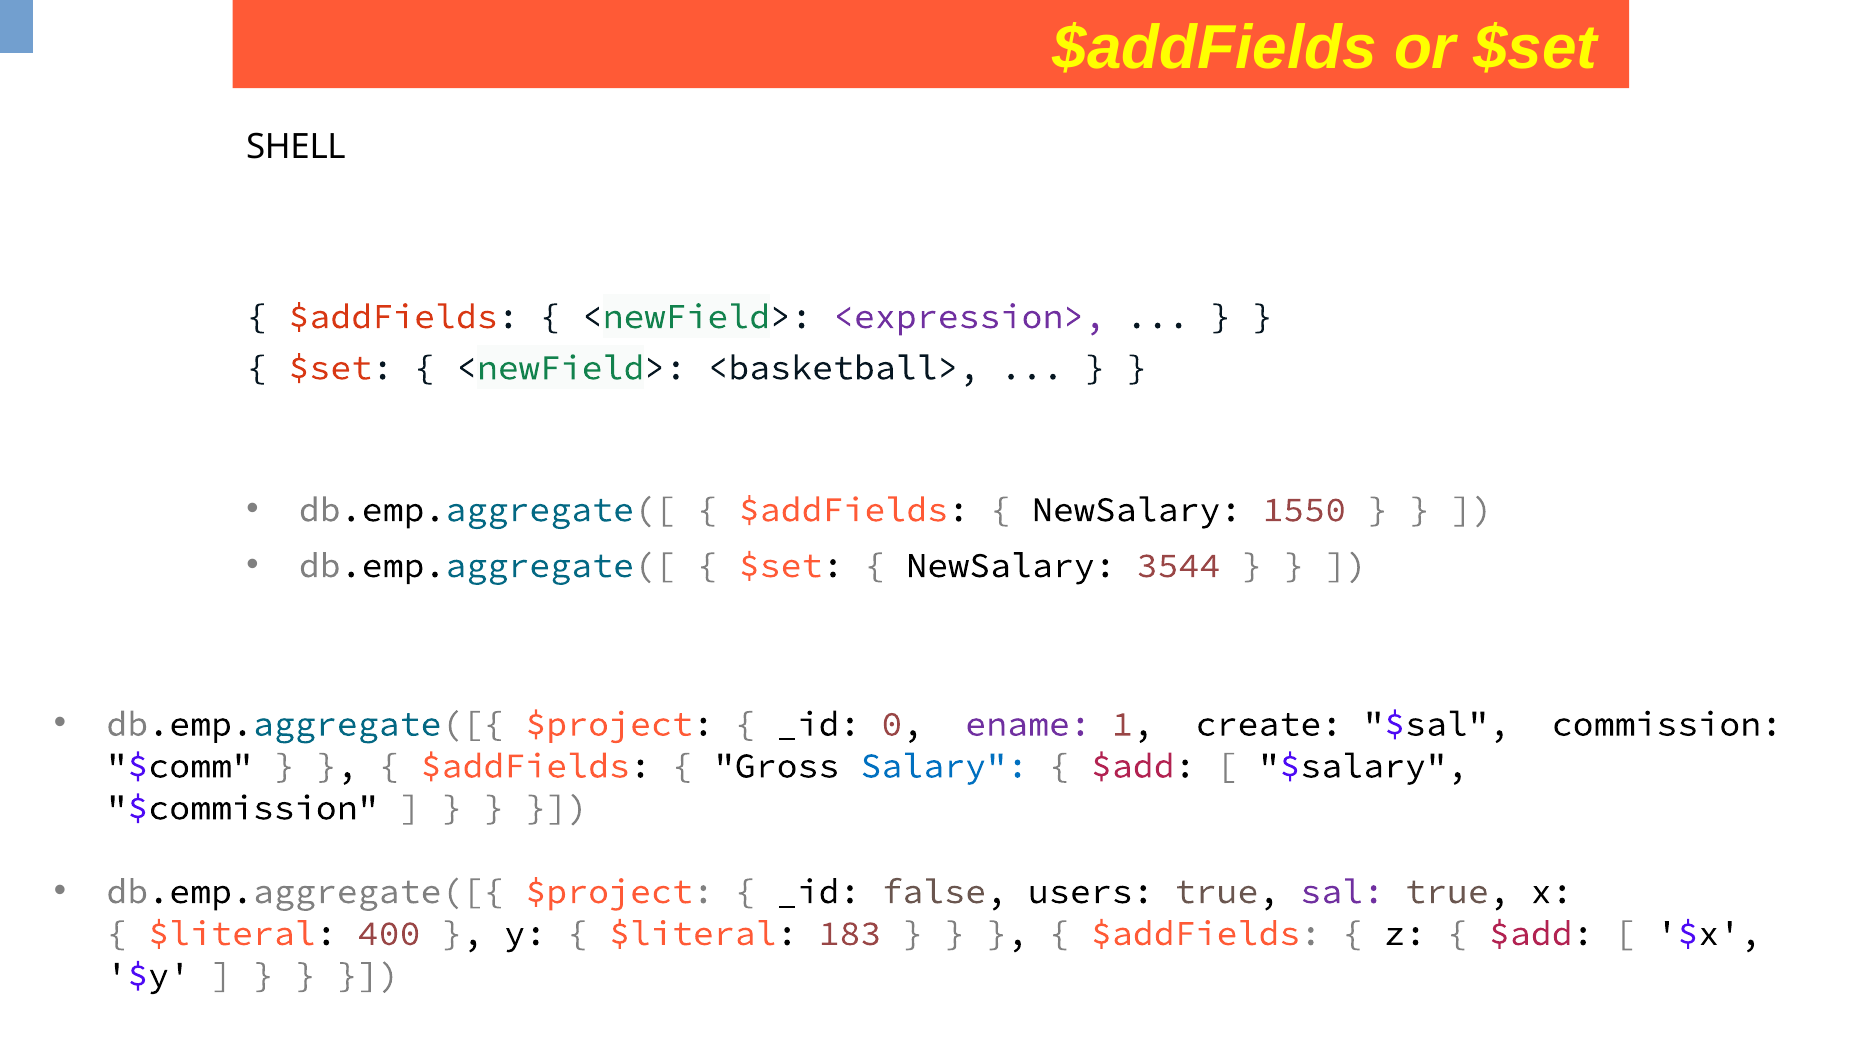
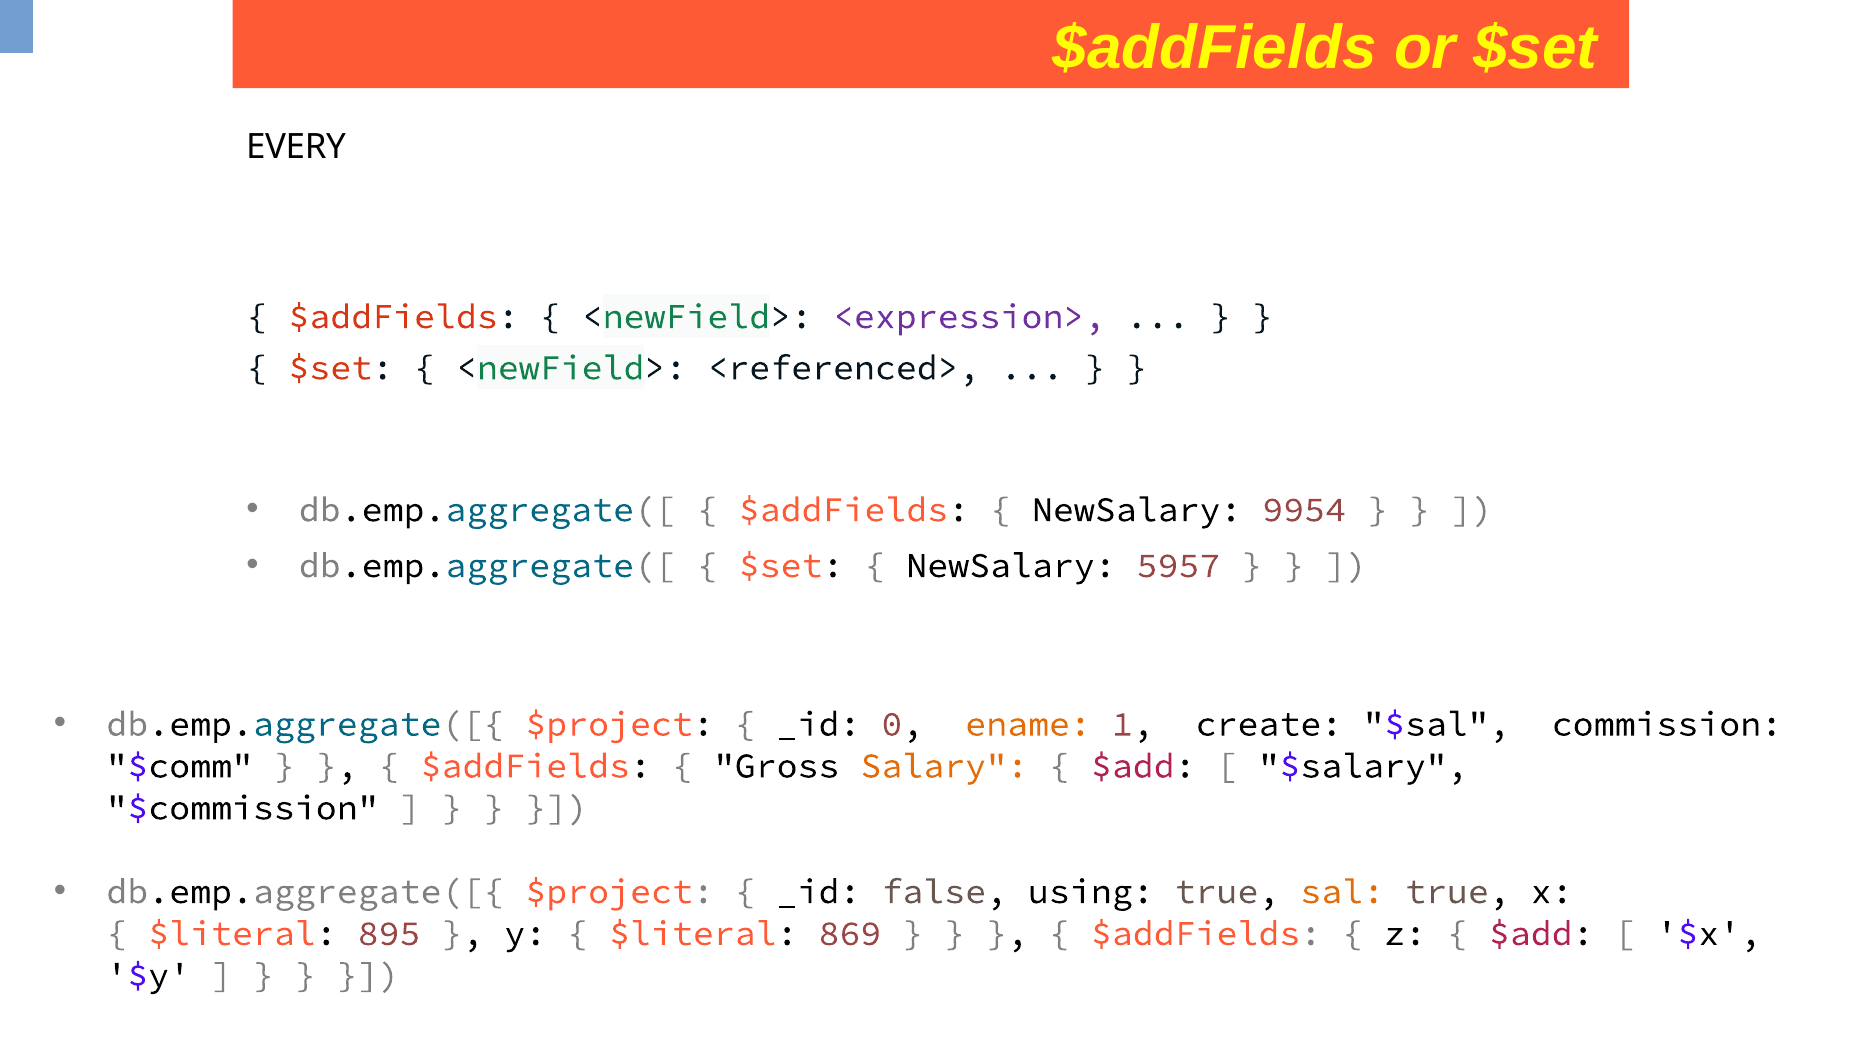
SHELL: SHELL -> EVERY
<basketball>: <basketball> -> <referenced>
1550: 1550 -> 9954
3544: 3544 -> 5957
ename colour: purple -> orange
Salary colour: blue -> orange
users: users -> using
sal colour: purple -> orange
400: 400 -> 895
183: 183 -> 869
